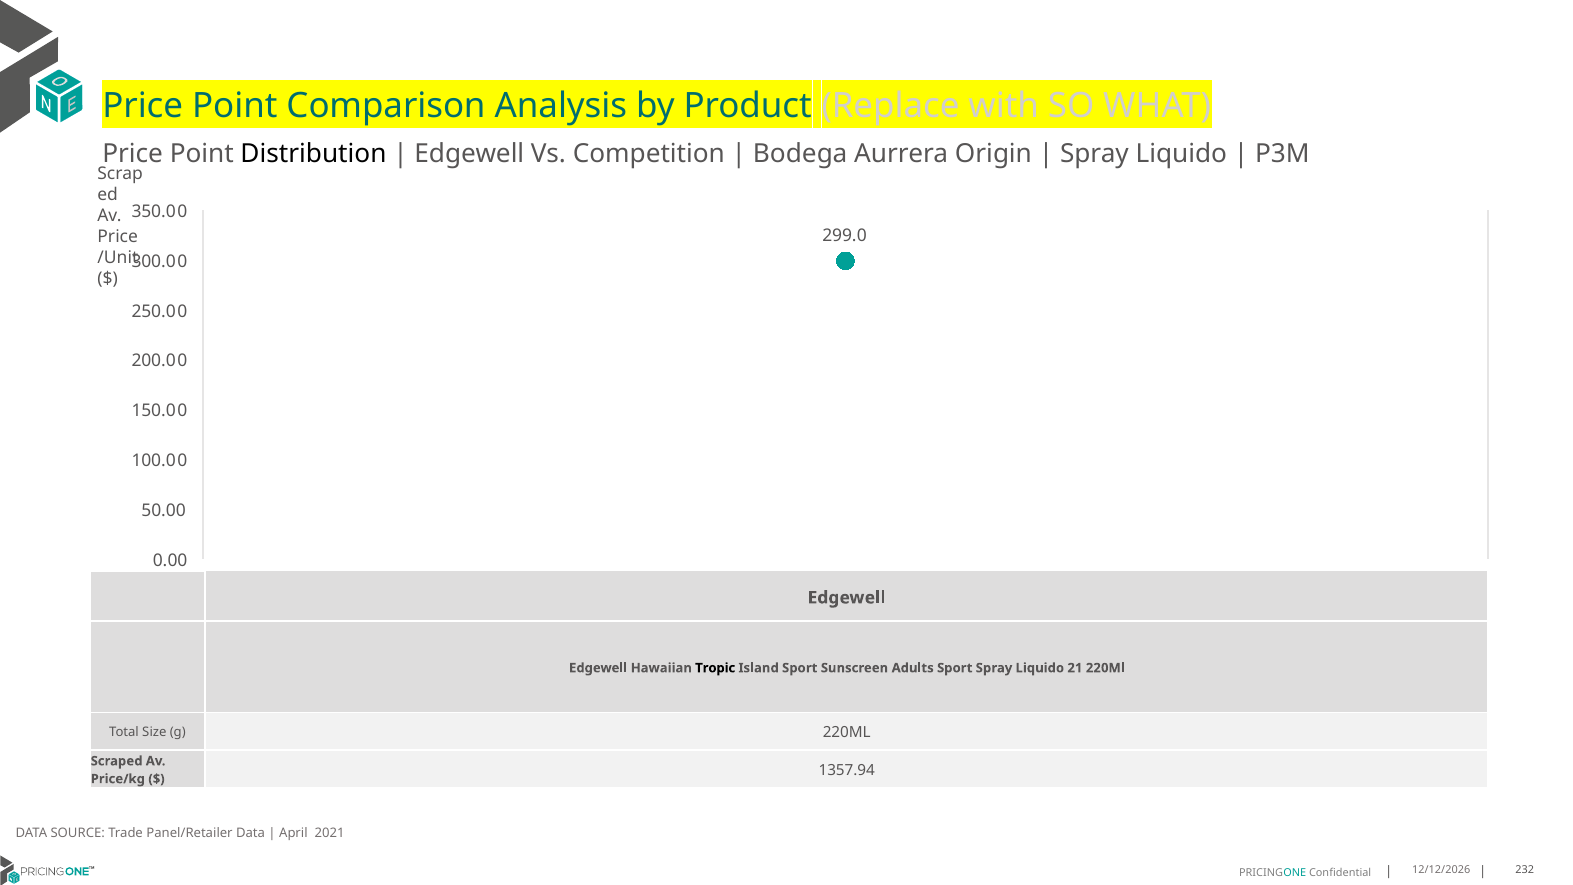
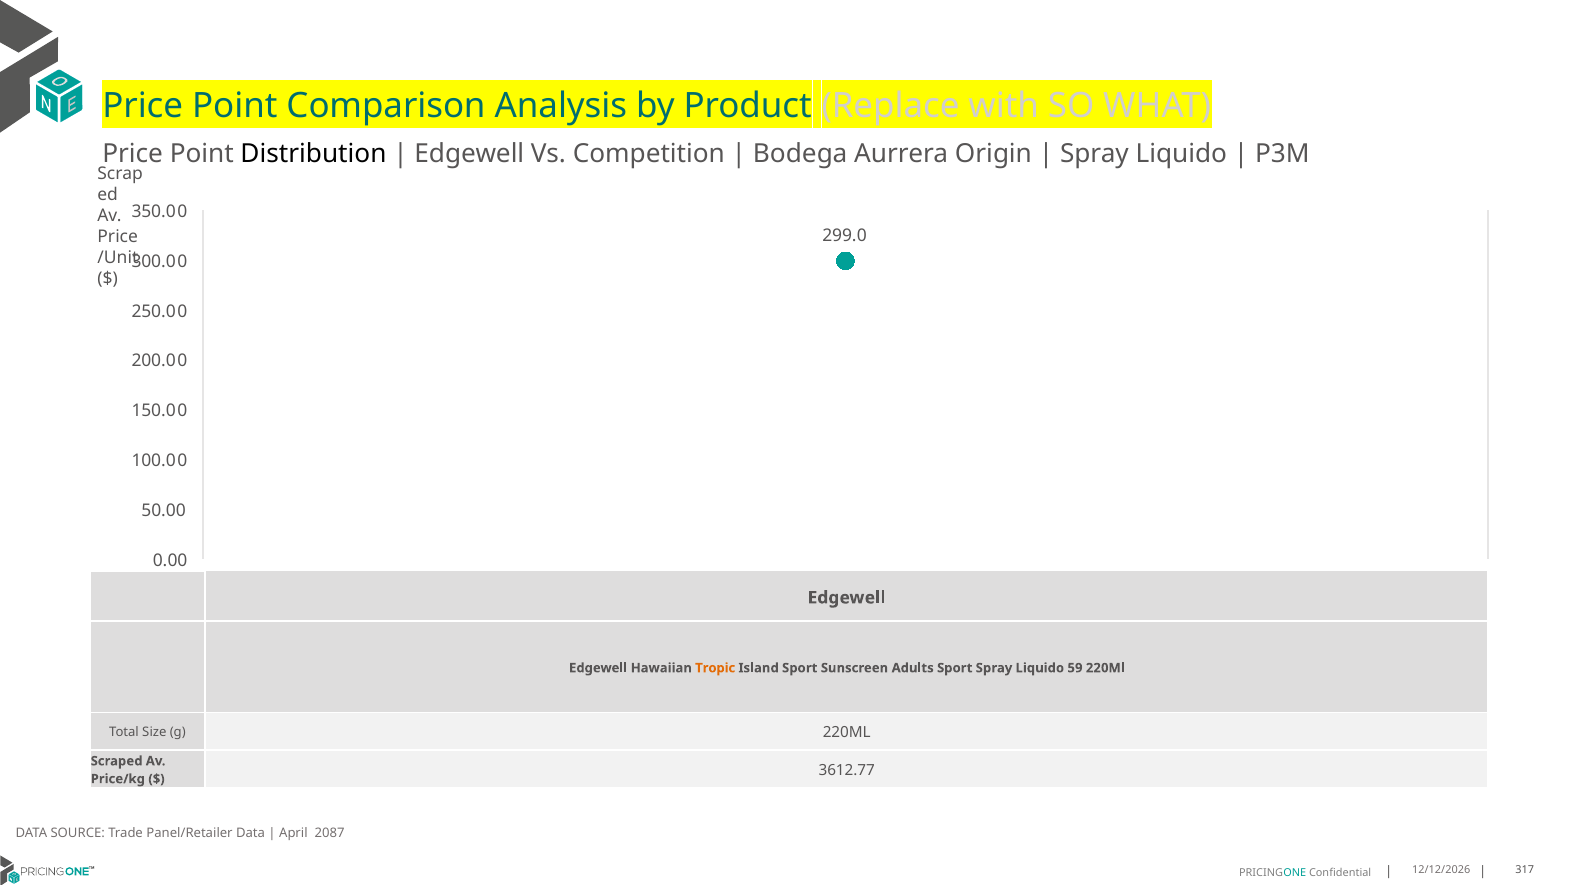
Tropic colour: black -> orange
21: 21 -> 59
1357.94: 1357.94 -> 3612.77
2021: 2021 -> 2087
232: 232 -> 317
